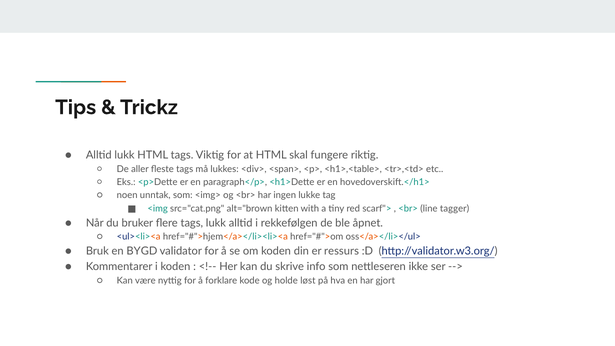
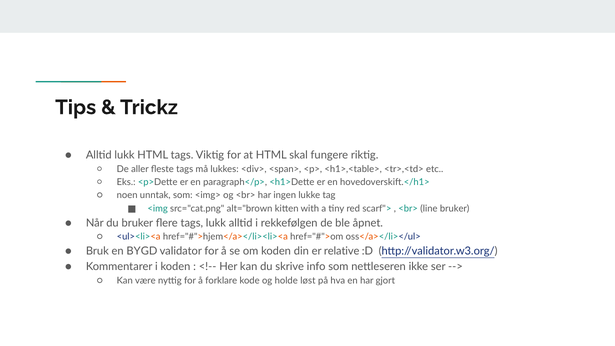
line tagger: tagger -> bruker
ressurs: ressurs -> relative
